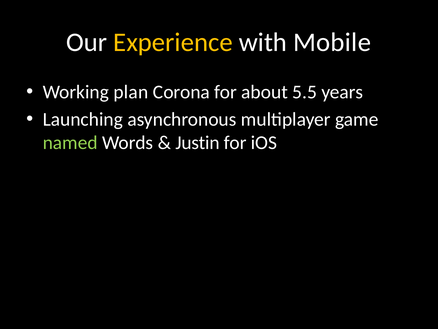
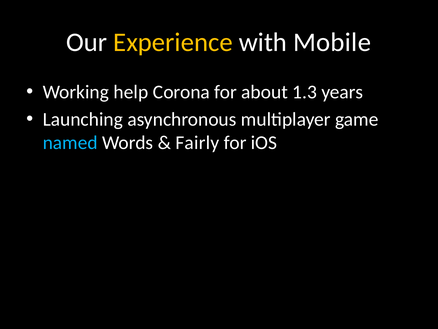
plan: plan -> help
5.5: 5.5 -> 1.3
named colour: light green -> light blue
Justin: Justin -> Fairly
